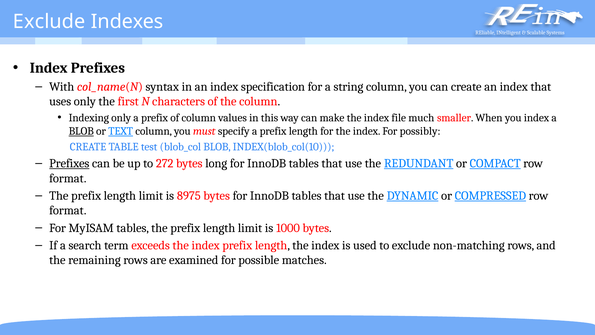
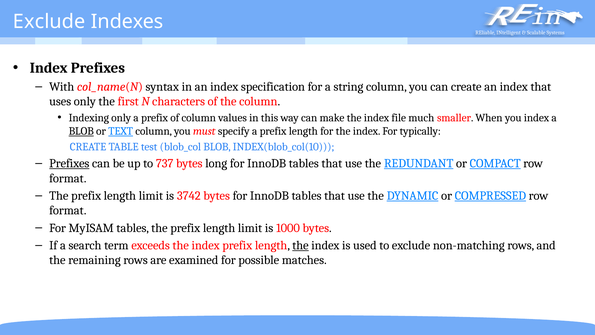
possibly: possibly -> typically
272: 272 -> 737
8975: 8975 -> 3742
the at (300, 245) underline: none -> present
